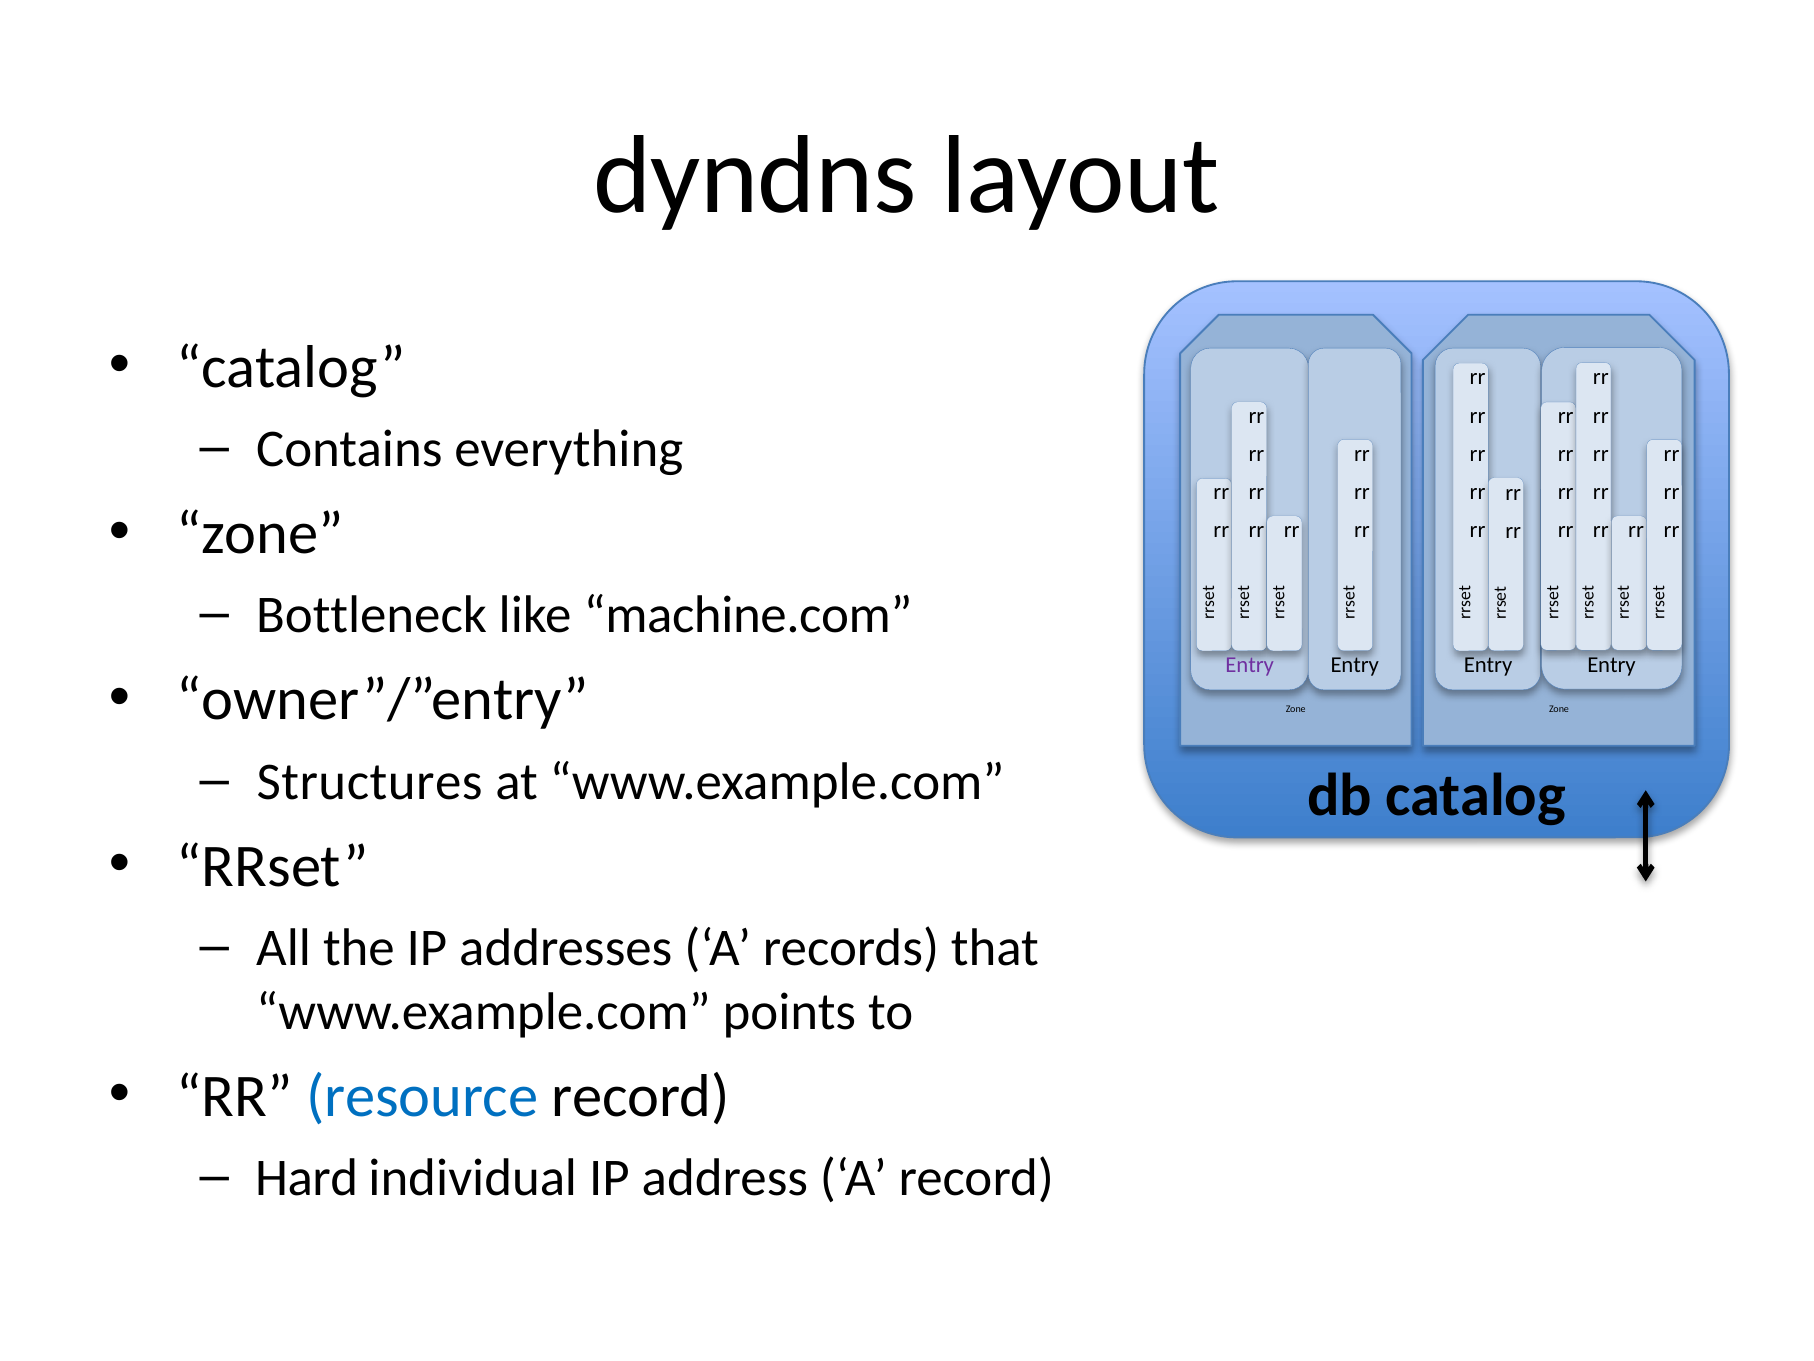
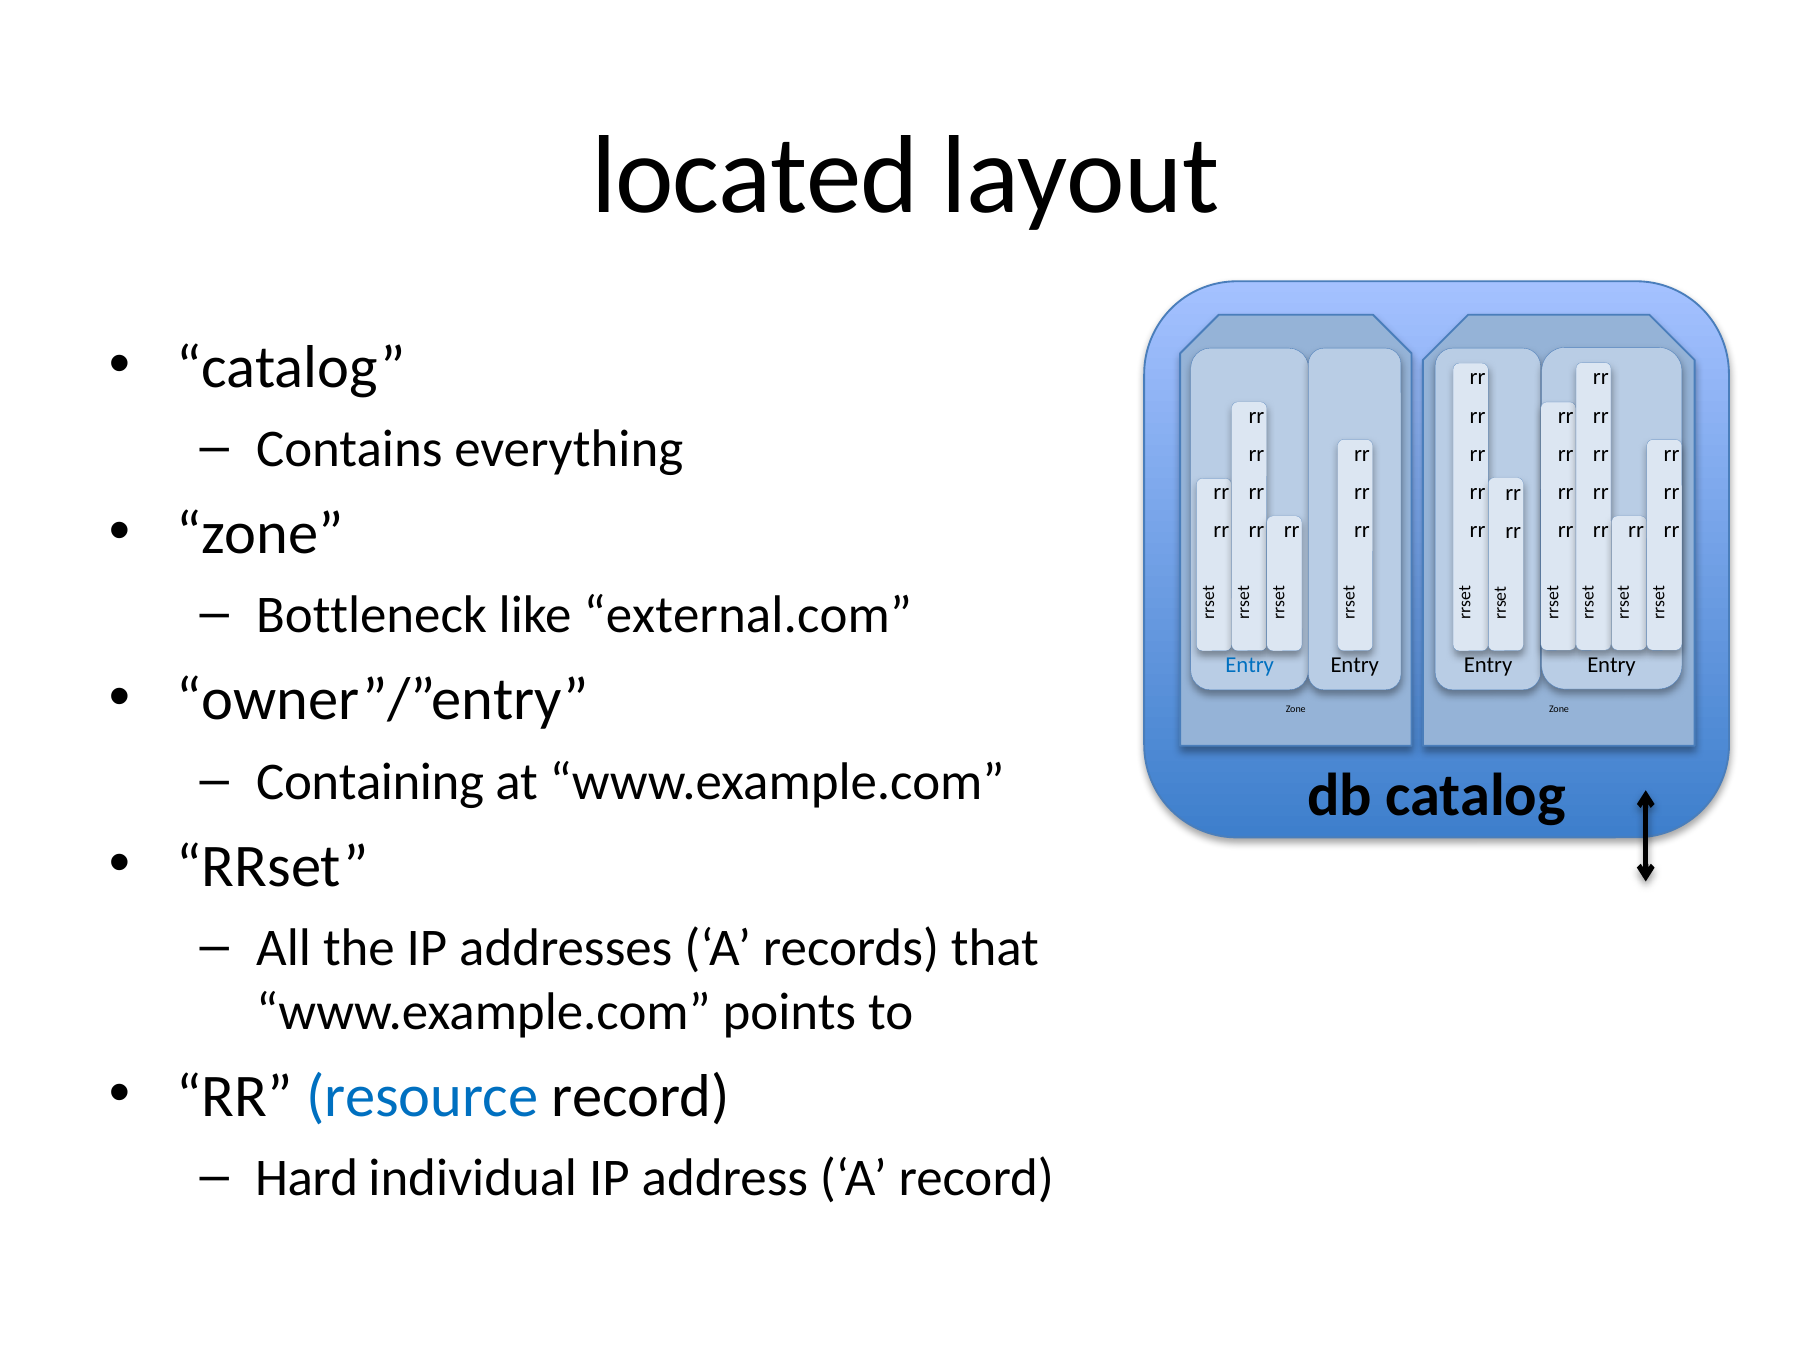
dyndns: dyndns -> located
machine.com: machine.com -> external.com
Entry at (1250, 665) colour: purple -> blue
Structures: Structures -> Containing
